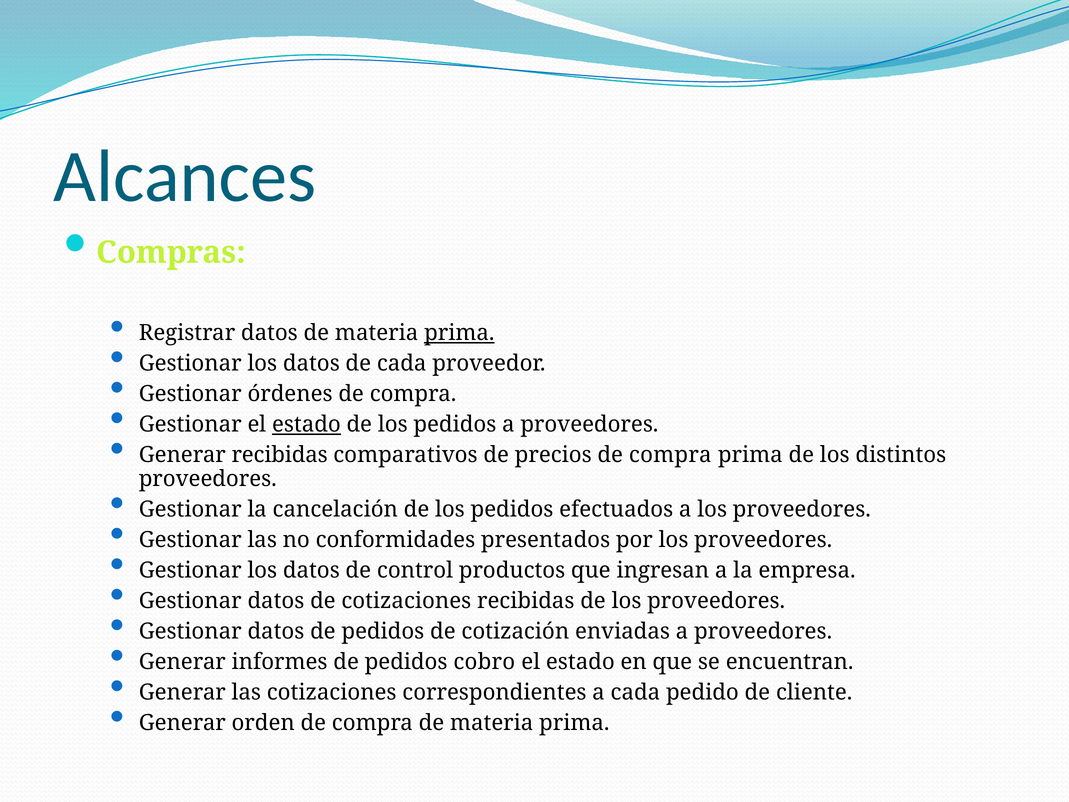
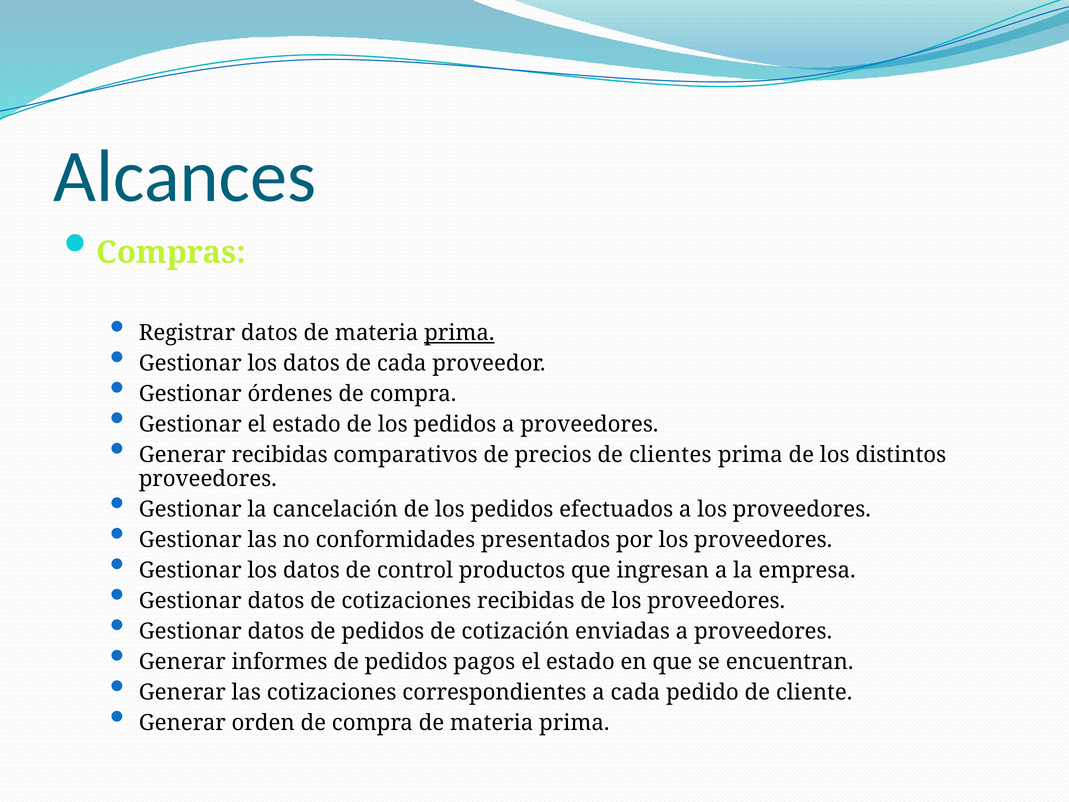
estado at (306, 424) underline: present -> none
precios de compra: compra -> clientes
cobro: cobro -> pagos
